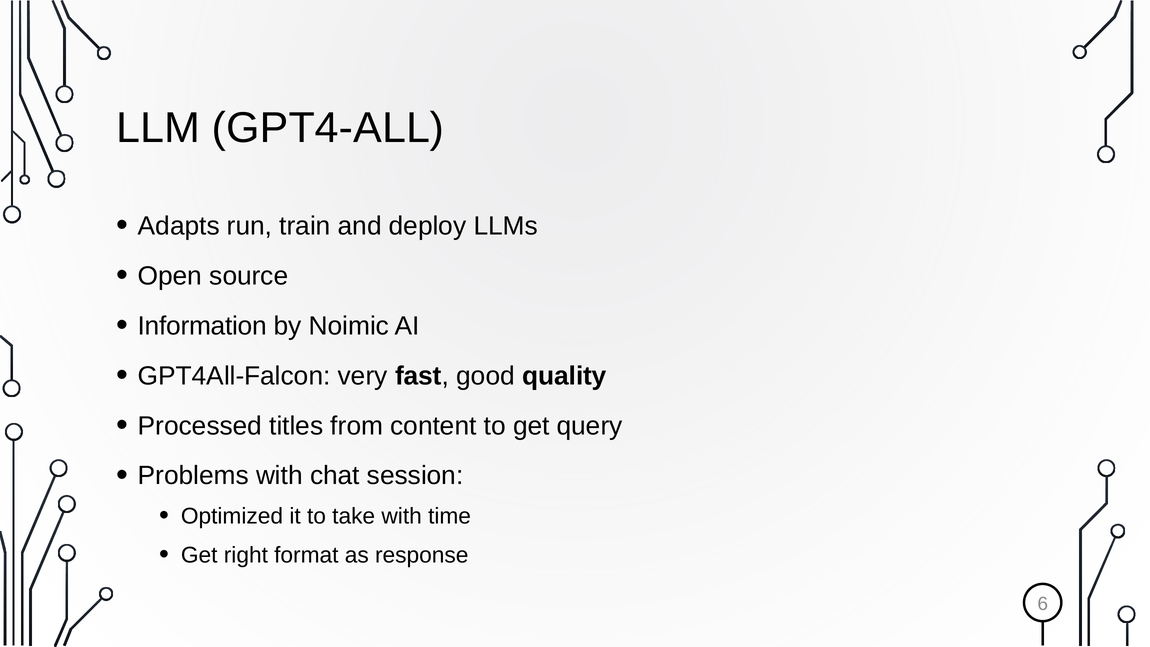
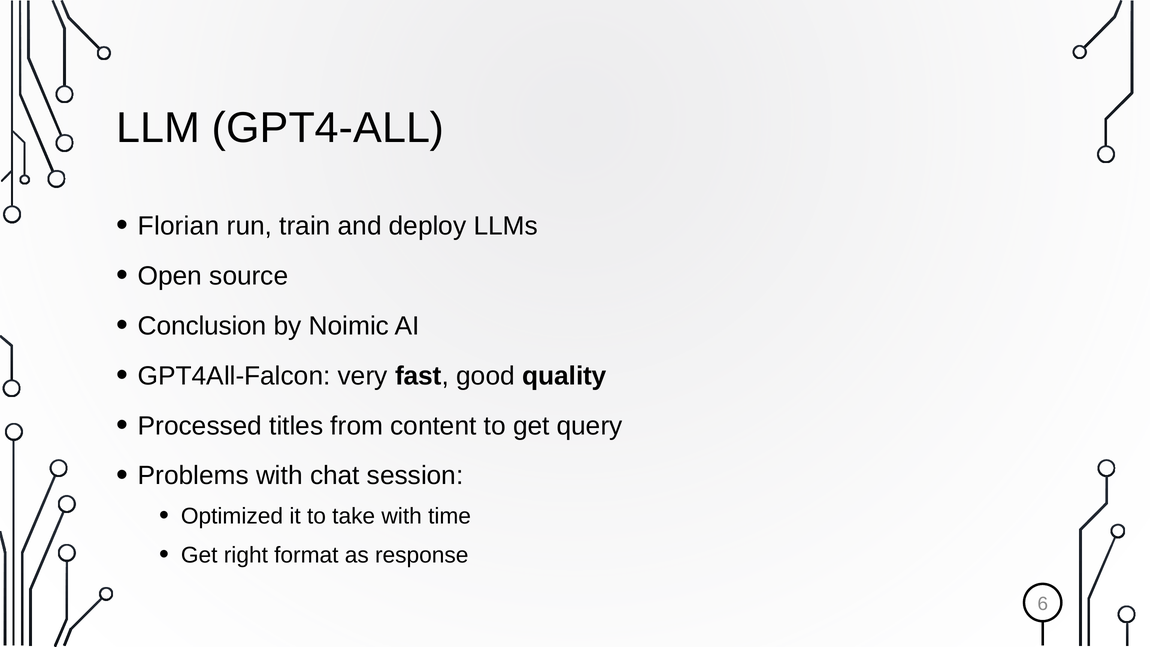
Adapts: Adapts -> Florian
Information: Information -> Conclusion
